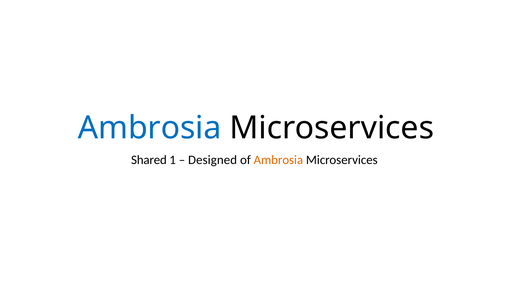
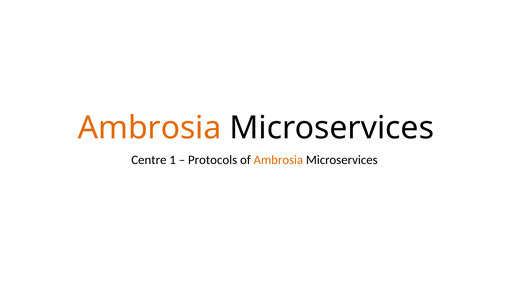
Ambrosia at (150, 128) colour: blue -> orange
Shared: Shared -> Centre
Designed: Designed -> Protocols
